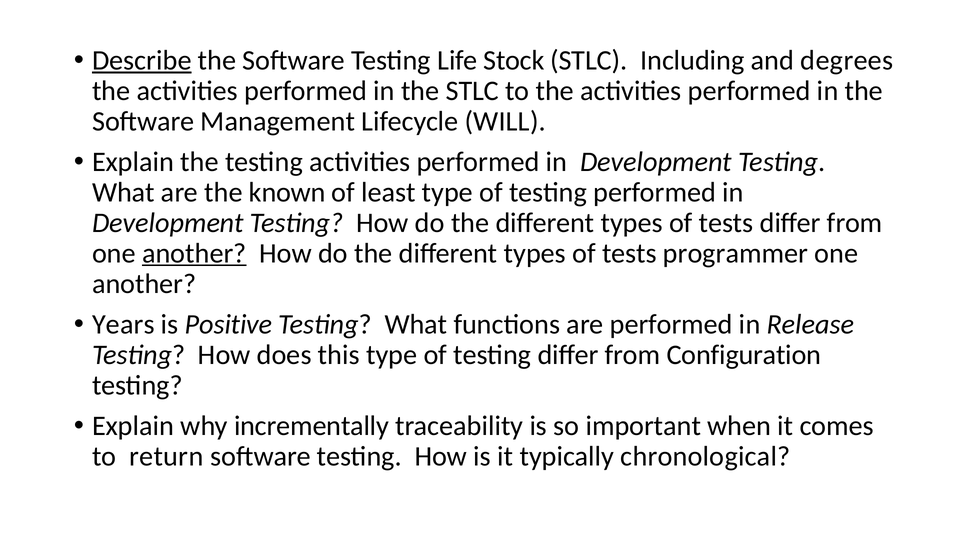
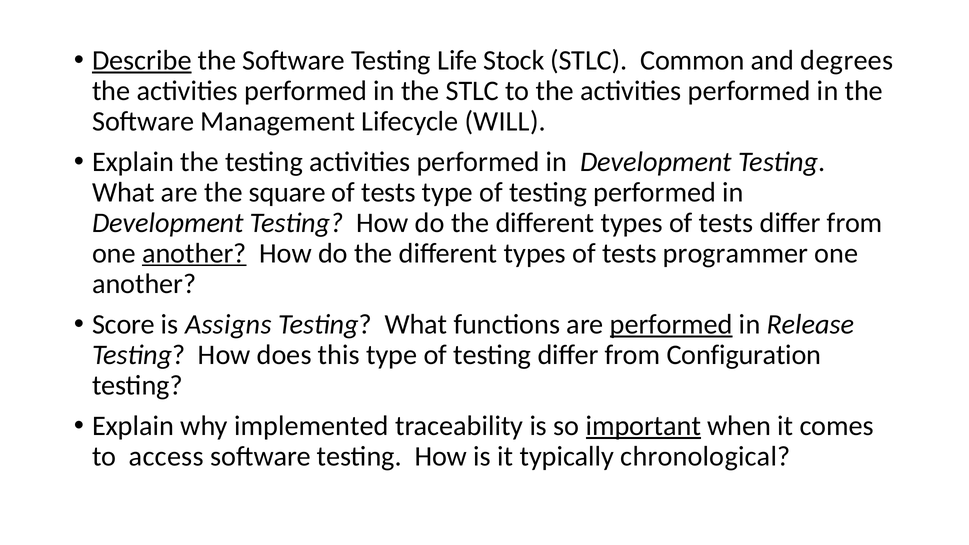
Including: Including -> Common
known: known -> square
least at (388, 192): least -> tests
Years: Years -> Score
Positive: Positive -> Assigns
performed at (671, 324) underline: none -> present
incrementally: incrementally -> implemented
important underline: none -> present
return: return -> access
